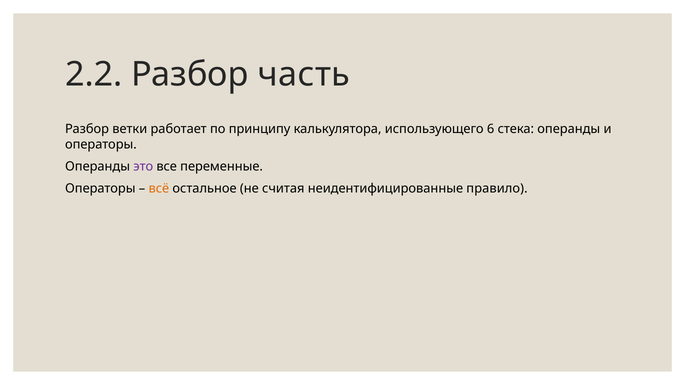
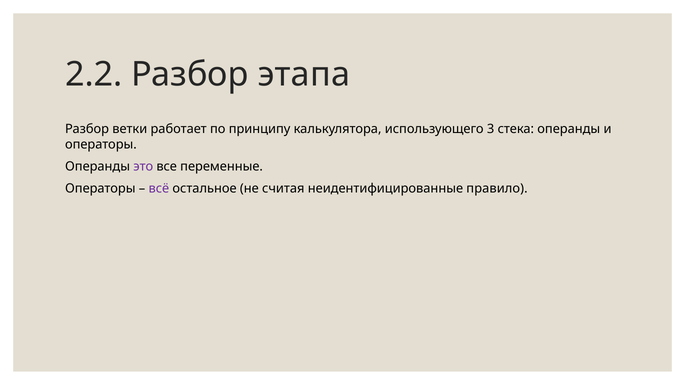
часть: часть -> этапа
6: 6 -> 3
всё colour: orange -> purple
